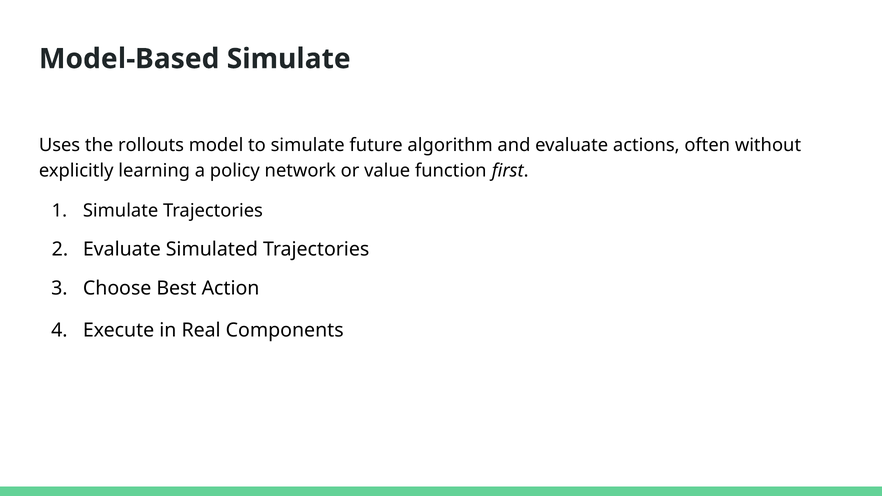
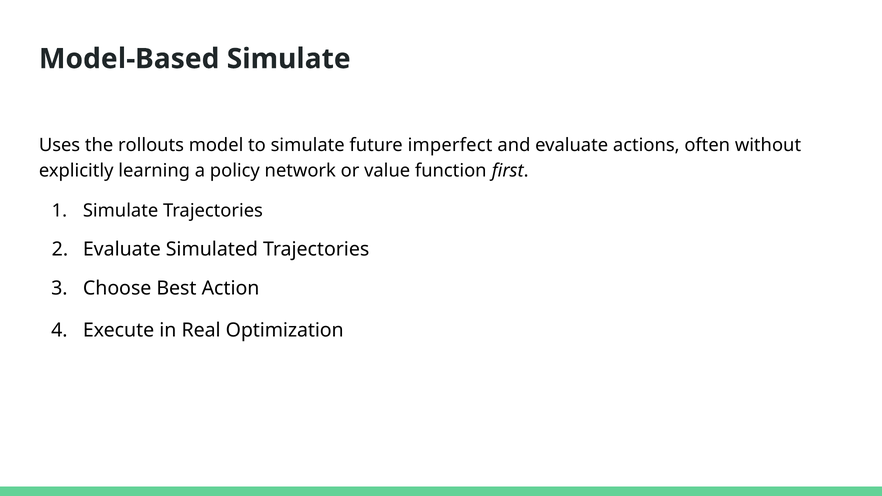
algorithm: algorithm -> imperfect
Components: Components -> Optimization
